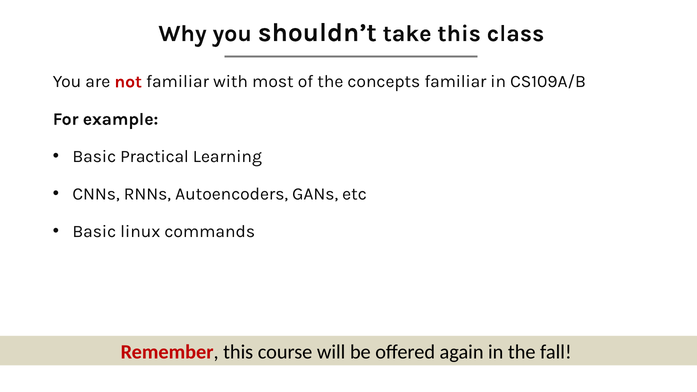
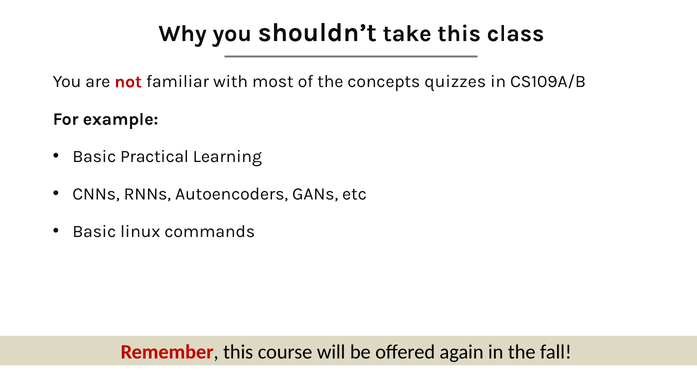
concepts familiar: familiar -> quizzes
